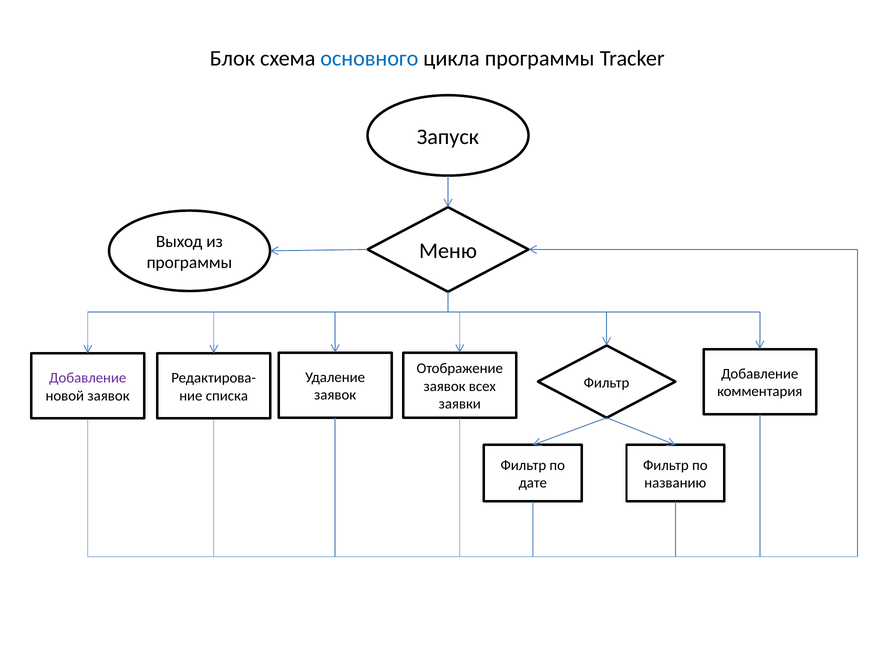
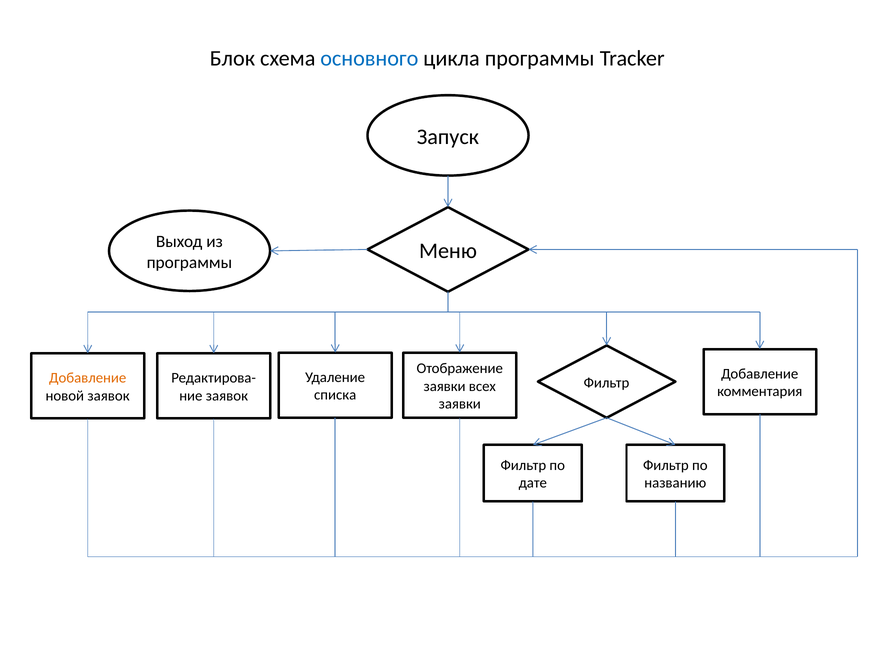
Добавление at (88, 378) colour: purple -> orange
заявок at (445, 387): заявок -> заявки
заявок at (335, 396): заявок -> списка
списка at (227, 396): списка -> заявок
